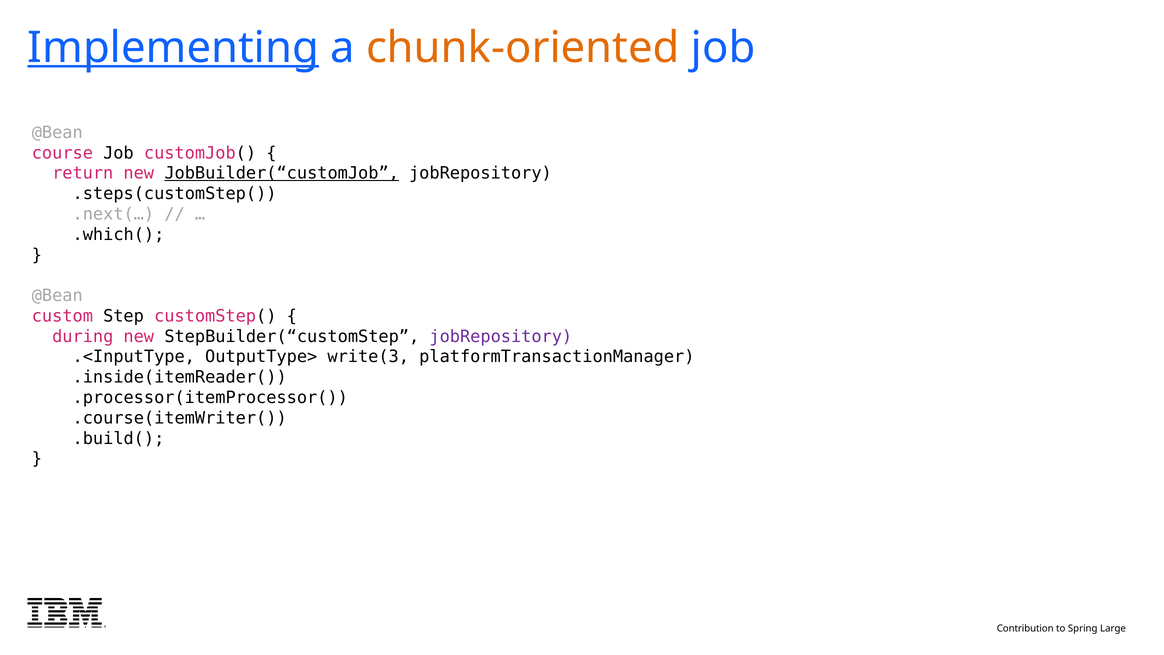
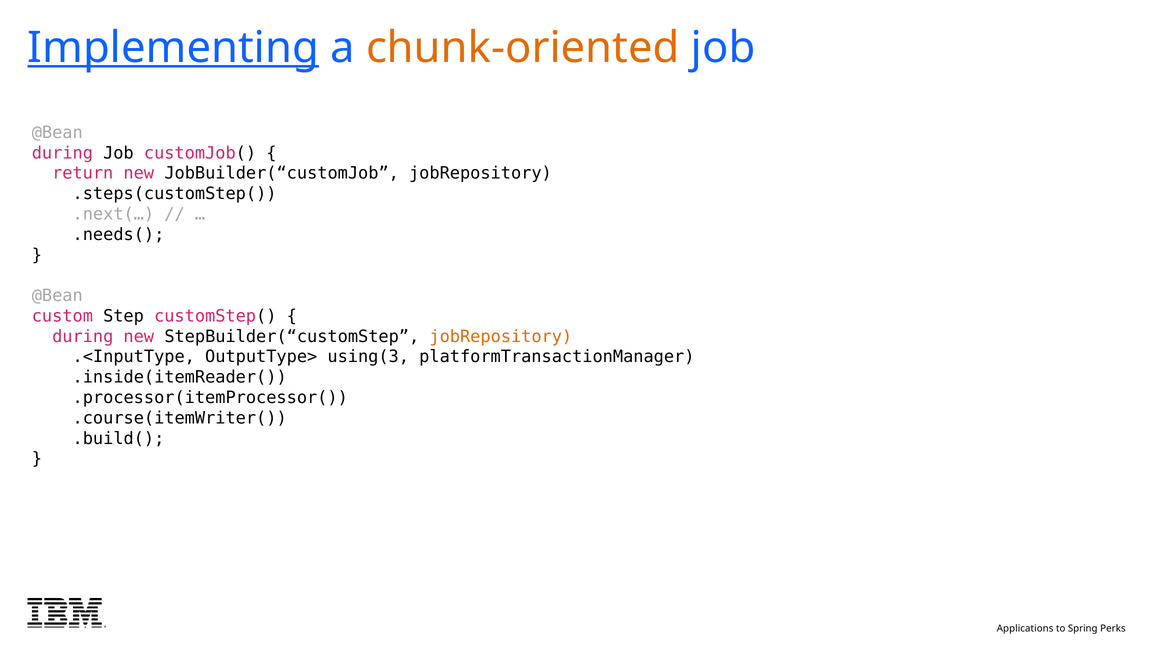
course at (62, 153): course -> during
JobBuilder(“customJob underline: present -> none
.which(: .which( -> .needs(
jobRepository at (501, 336) colour: purple -> orange
write(3: write(3 -> using(3
Contribution: Contribution -> Applications
Large: Large -> Perks
